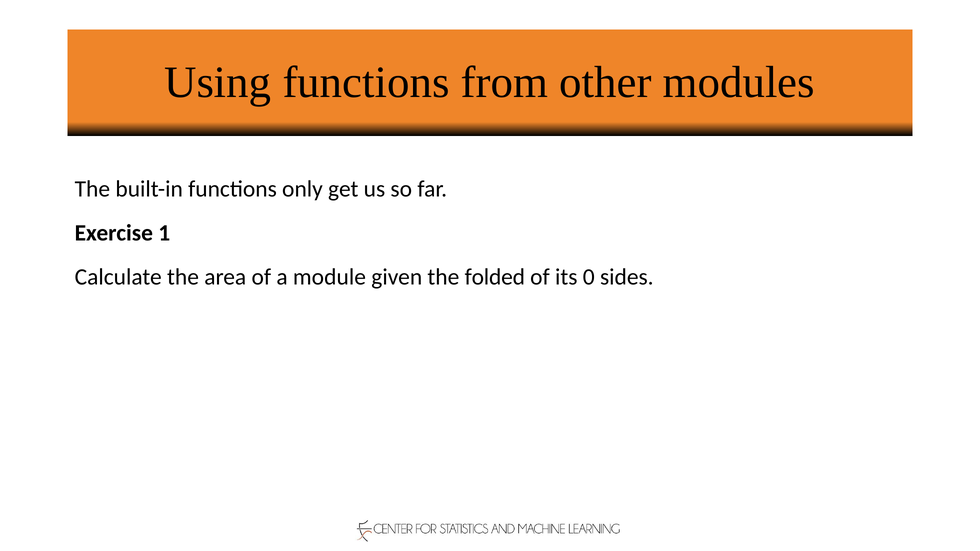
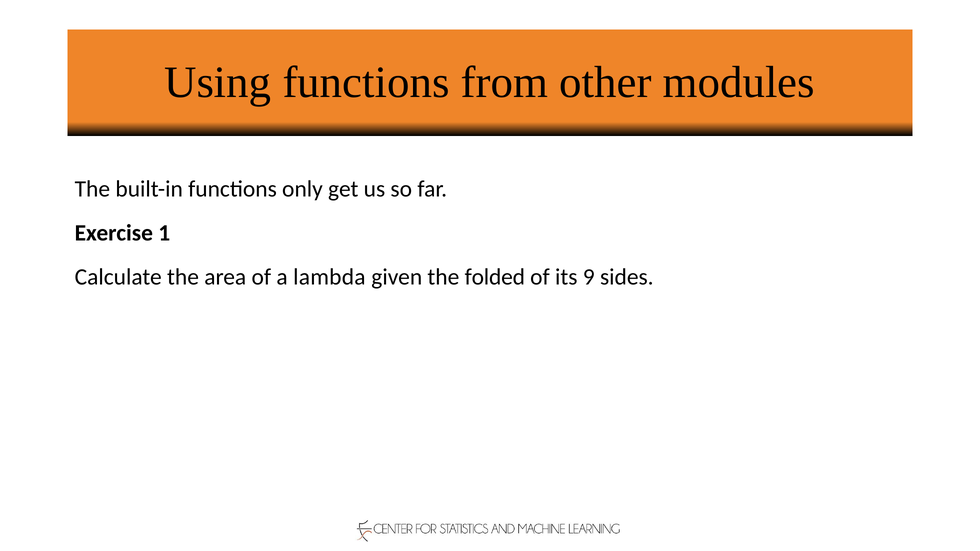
module: module -> lambda
0: 0 -> 9
